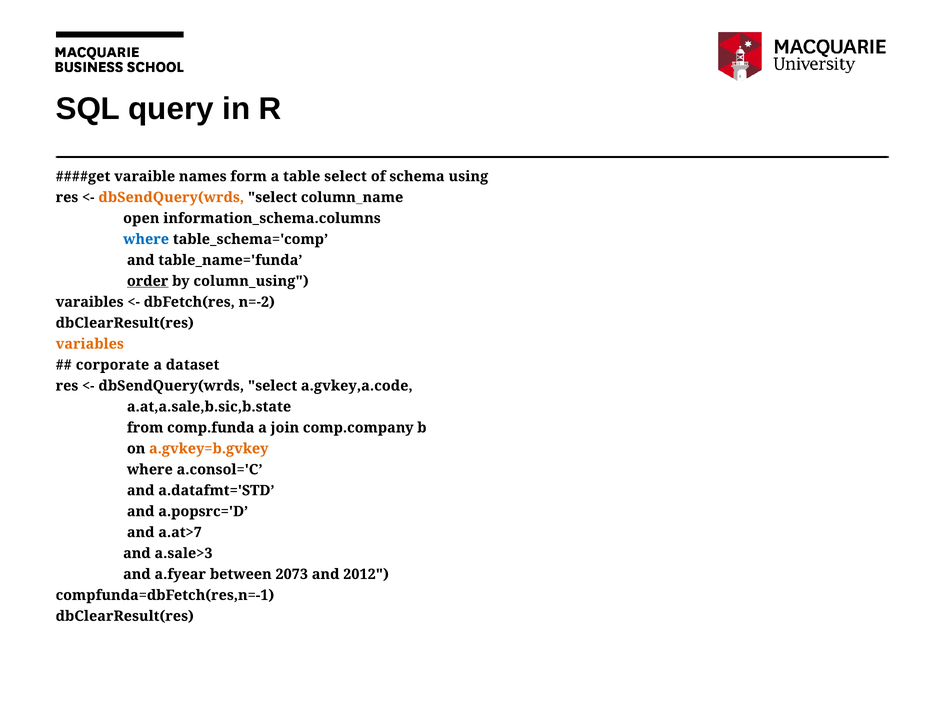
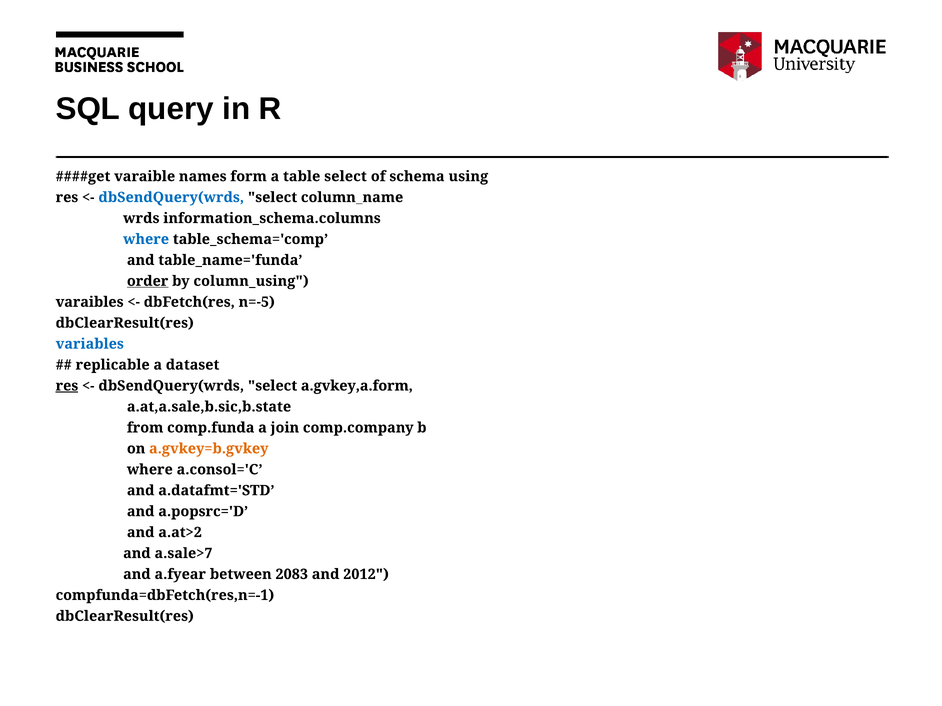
dbSendQuery(wrds at (171, 197) colour: orange -> blue
open: open -> wrds
n=-2: n=-2 -> n=-5
variables colour: orange -> blue
corporate: corporate -> replicable
res at (67, 386) underline: none -> present
a.gvkey,a.code: a.gvkey,a.code -> a.gvkey,a.form
a.at>7: a.at>7 -> a.at>2
a.sale>3: a.sale>3 -> a.sale>7
2073: 2073 -> 2083
